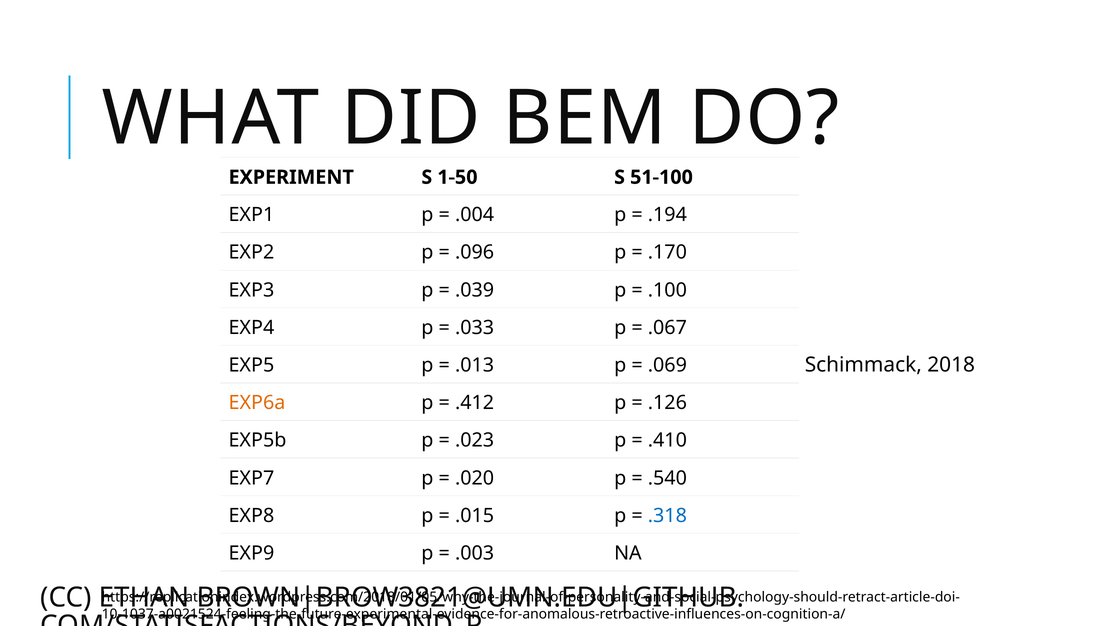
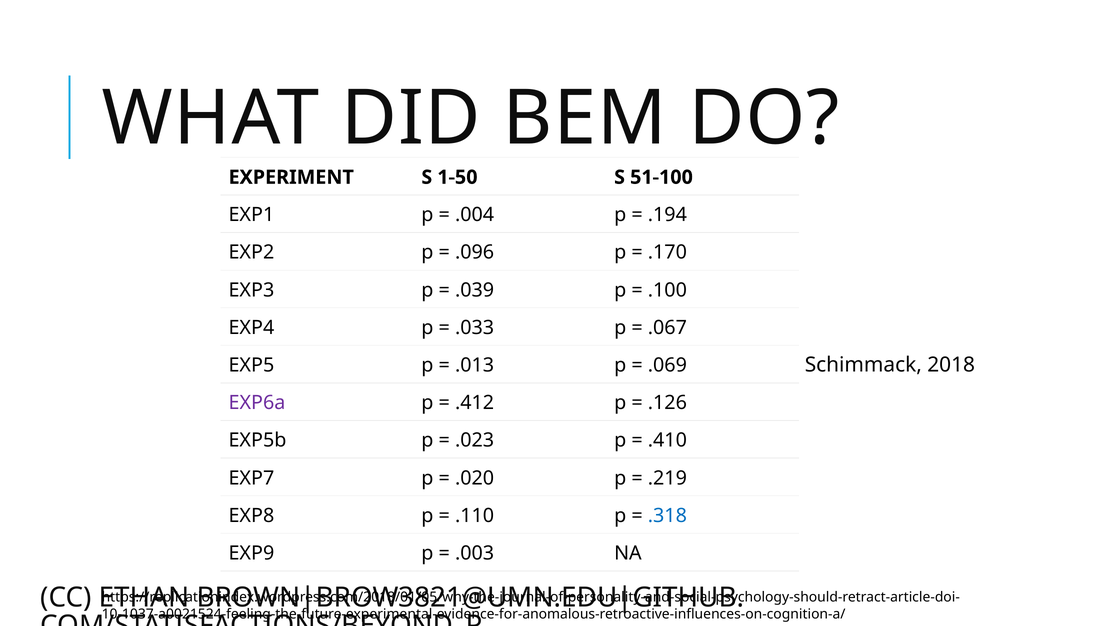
EXP6a colour: orange -> purple
.540: .540 -> .219
.015: .015 -> .110
